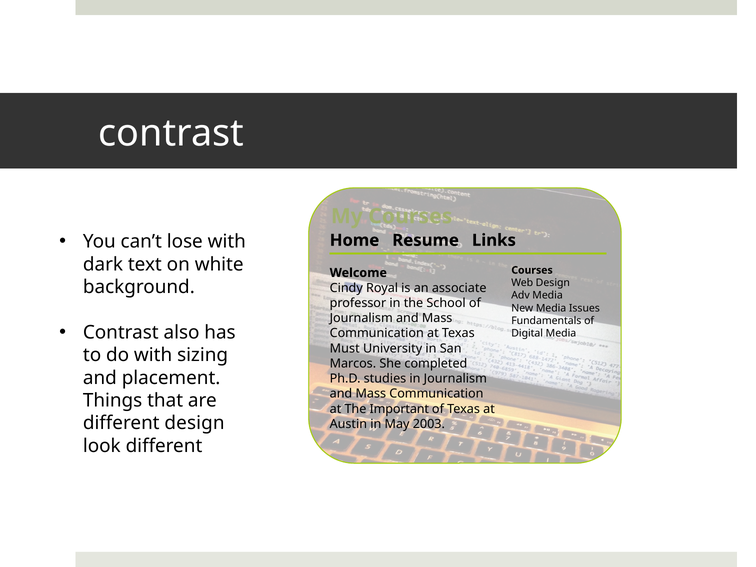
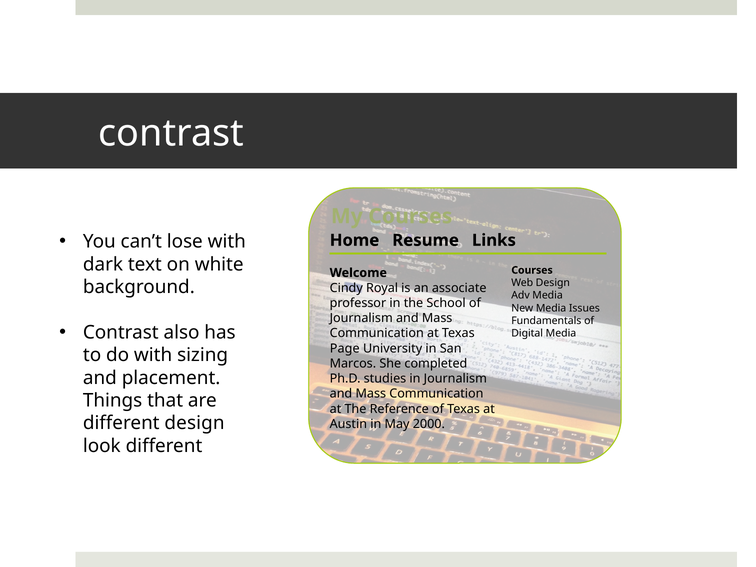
Must: Must -> Page
Important: Important -> Reference
2003: 2003 -> 2000
